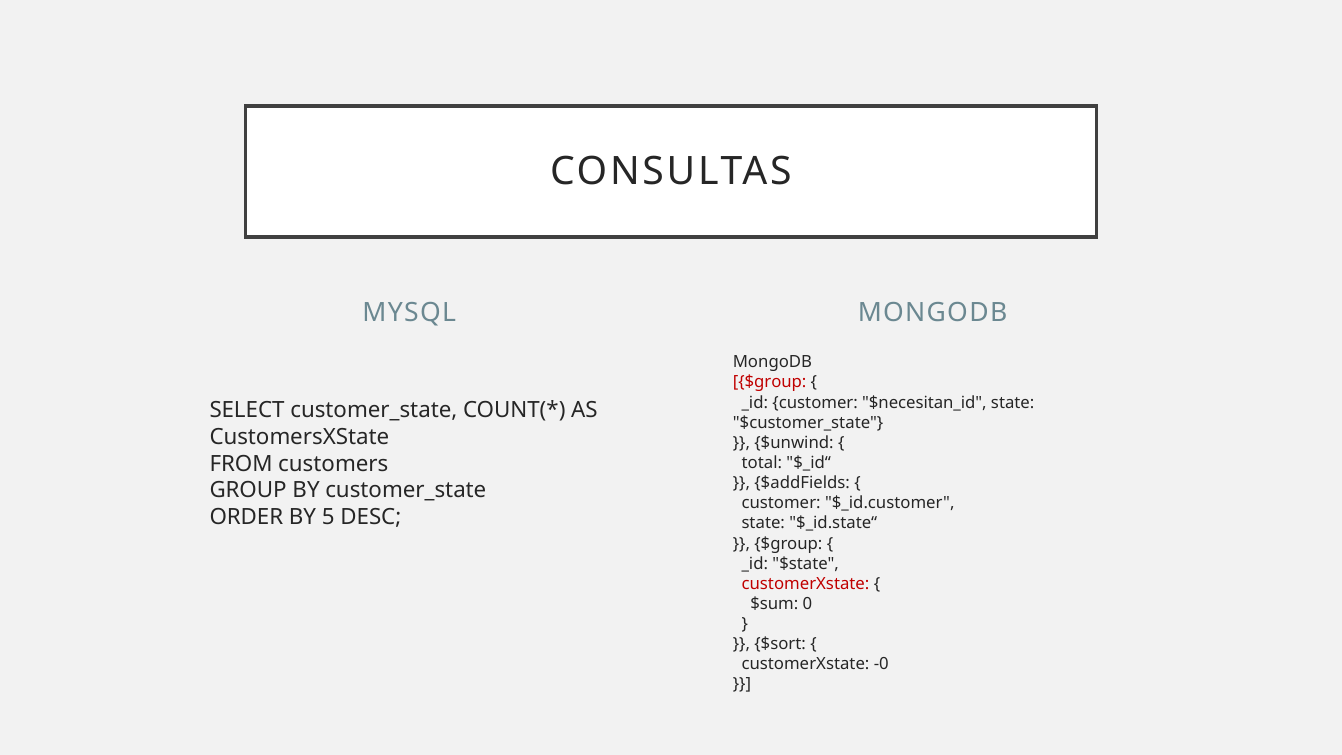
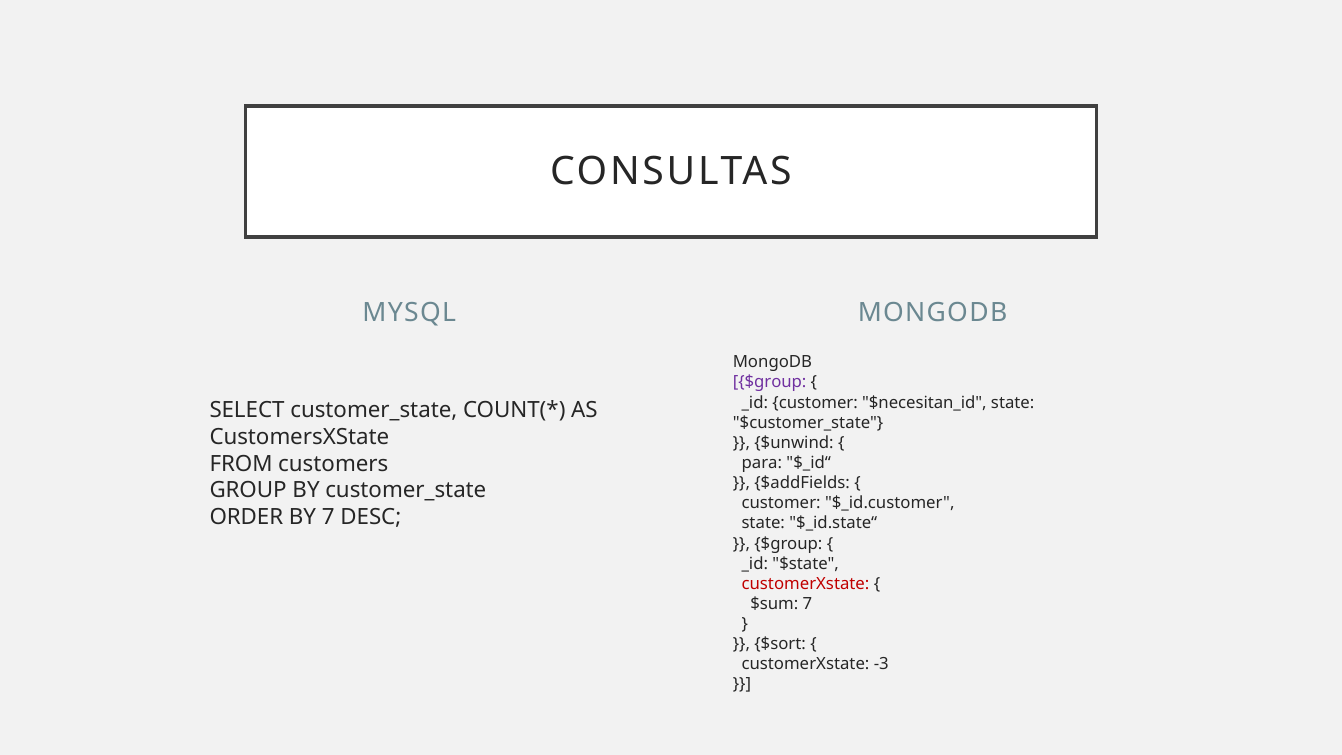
$group at (770, 382) colour: red -> purple
total: total -> para
BY 5: 5 -> 7
$sum 0: 0 -> 7
-0: -0 -> -3
